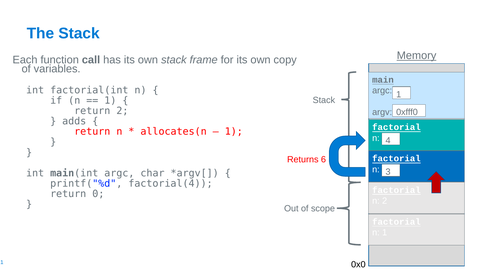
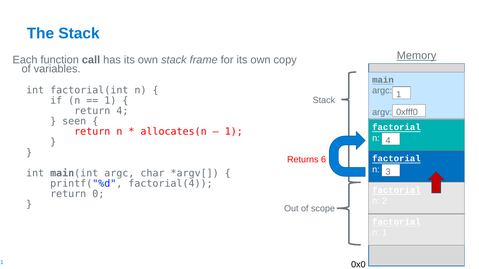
return 2: 2 -> 4
adds: adds -> seen
